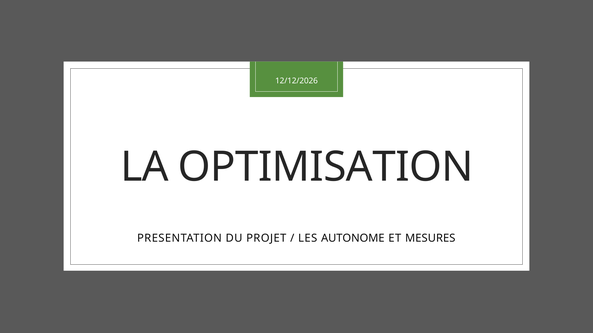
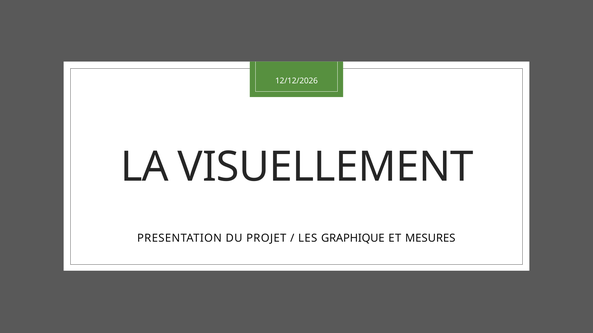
OPTIMISATION: OPTIMISATION -> VISUELLEMENT
AUTONOME: AUTONOME -> GRAPHIQUE
